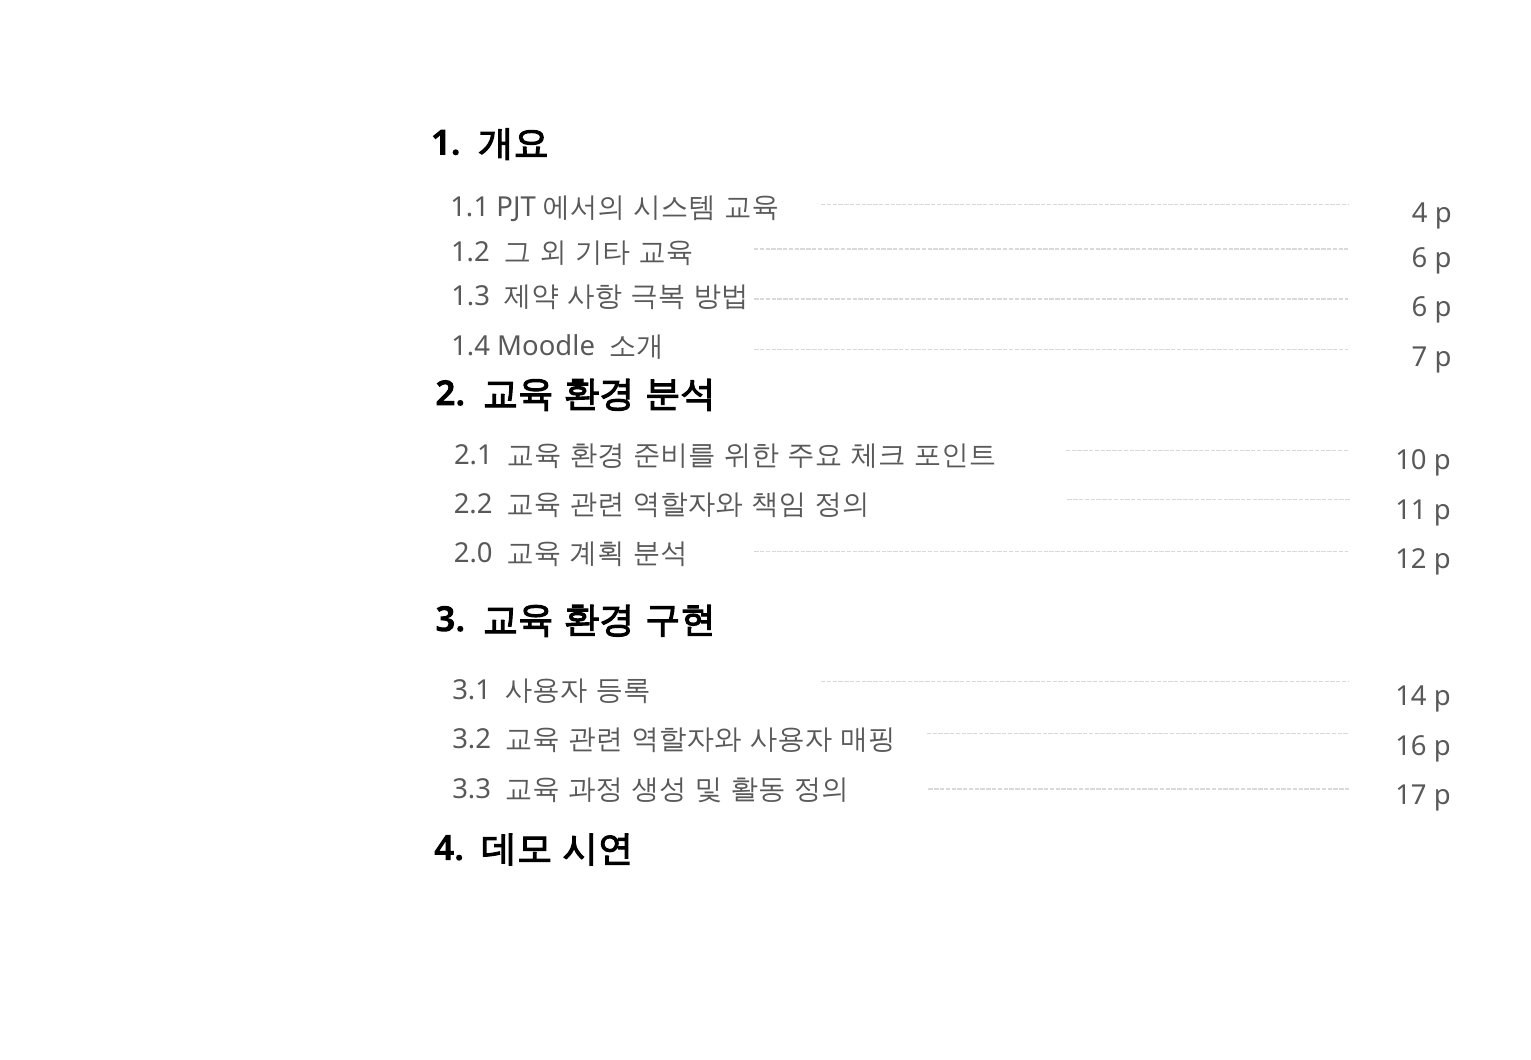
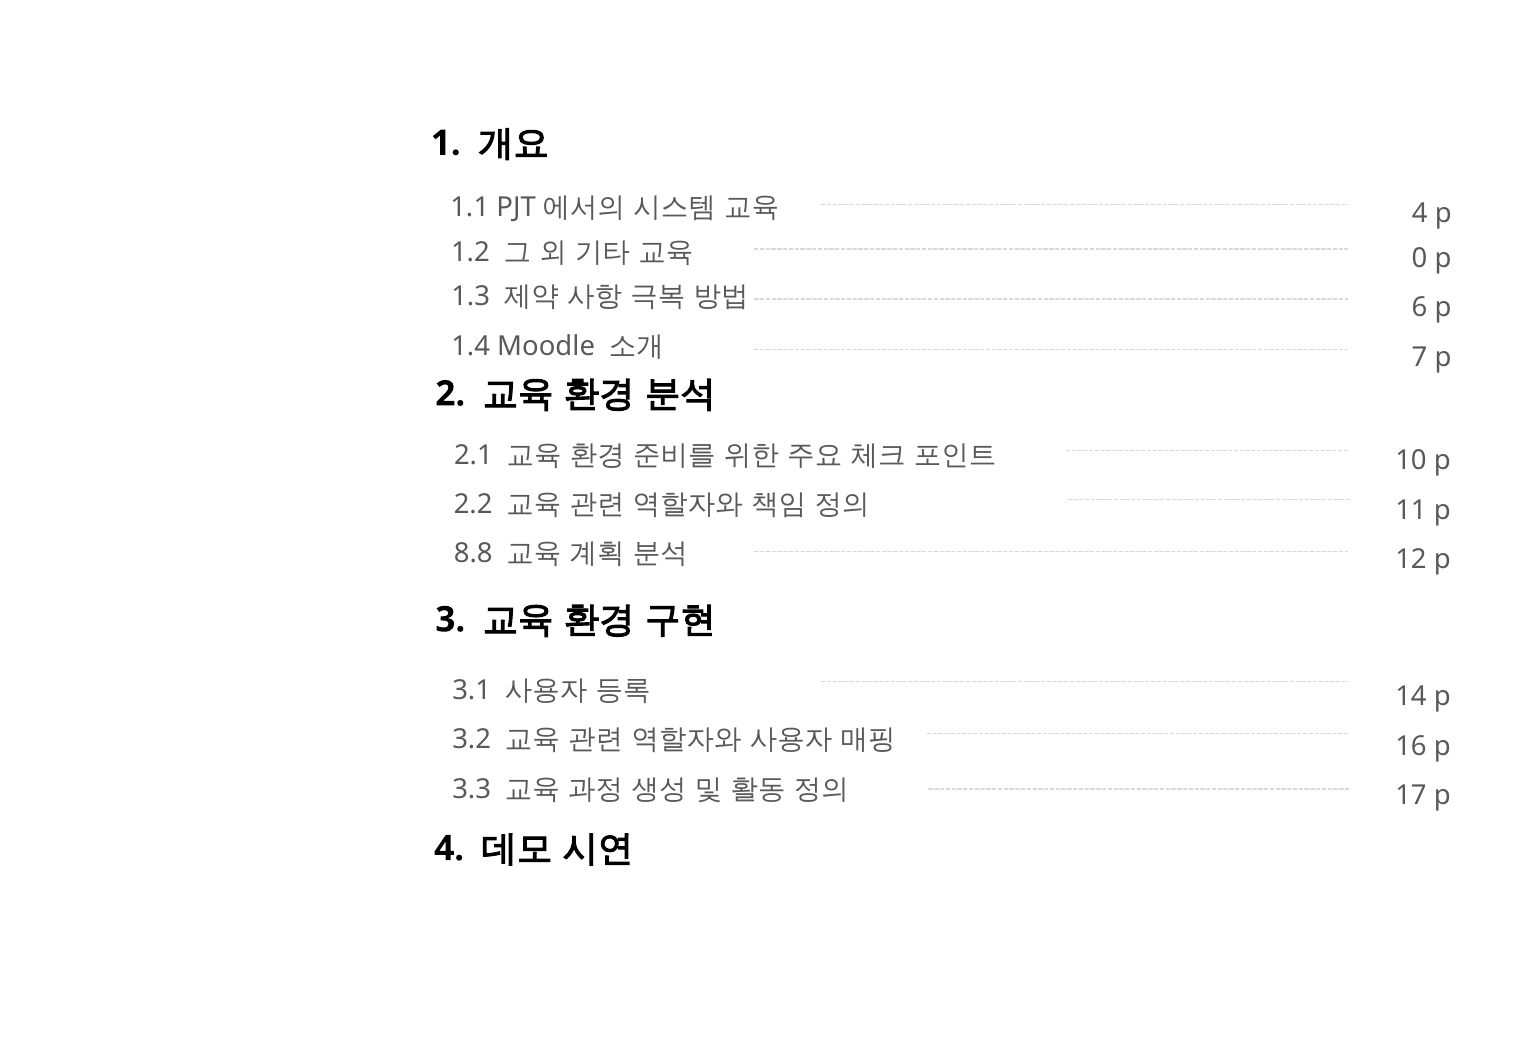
6 at (1420, 258): 6 -> 0
2.0: 2.0 -> 8.8
